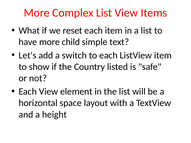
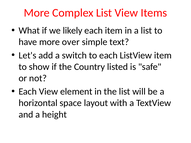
reset: reset -> likely
child: child -> over
